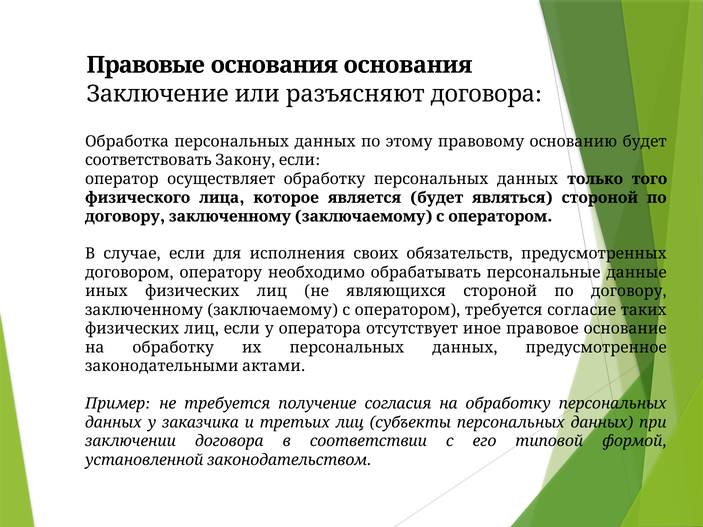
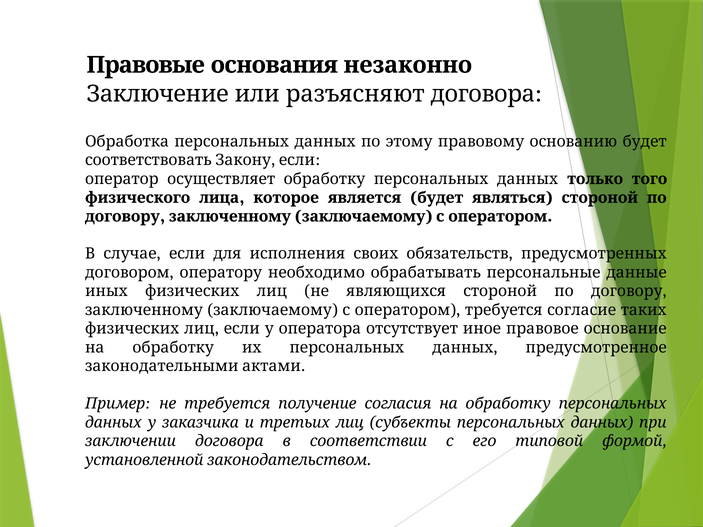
основания основания: основания -> незаконно
